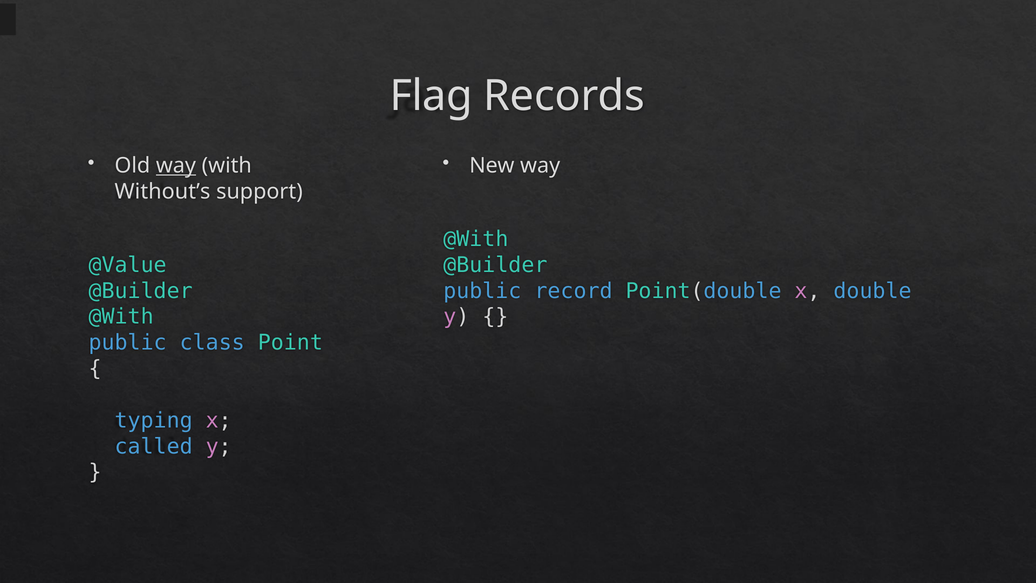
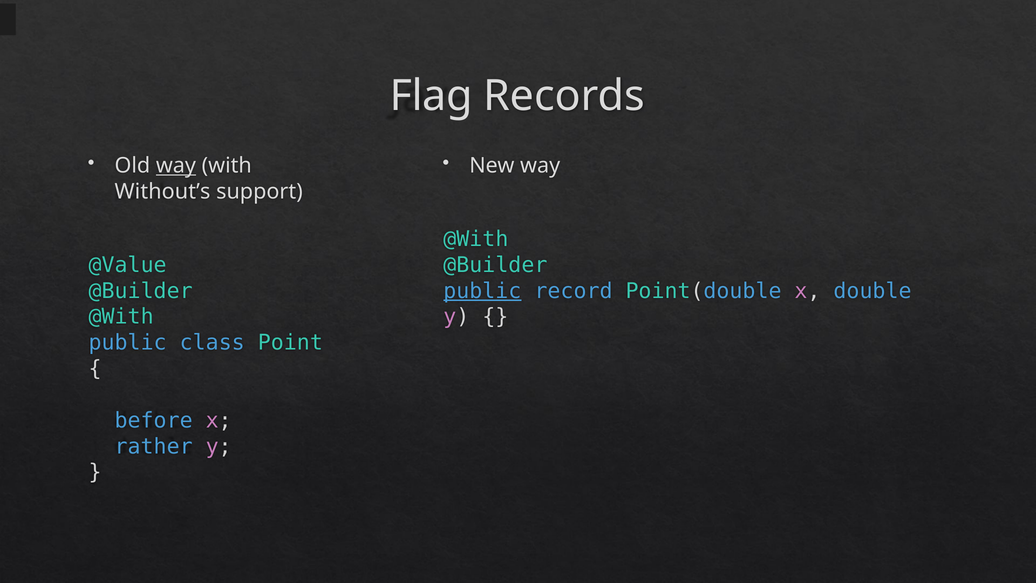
public at (482, 291) underline: none -> present
typing: typing -> before
called: called -> rather
